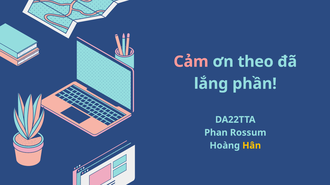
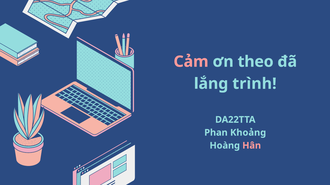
phần: phần -> trình
Rossum: Rossum -> Khoảng
Hân colour: yellow -> pink
